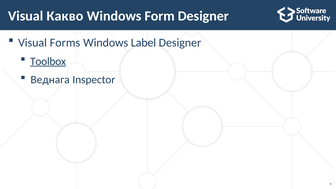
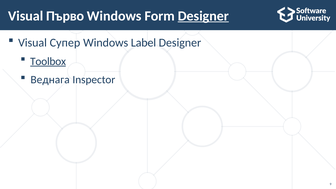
Какво: Какво -> Първо
Designer at (203, 16) underline: none -> present
Forms: Forms -> Супер
